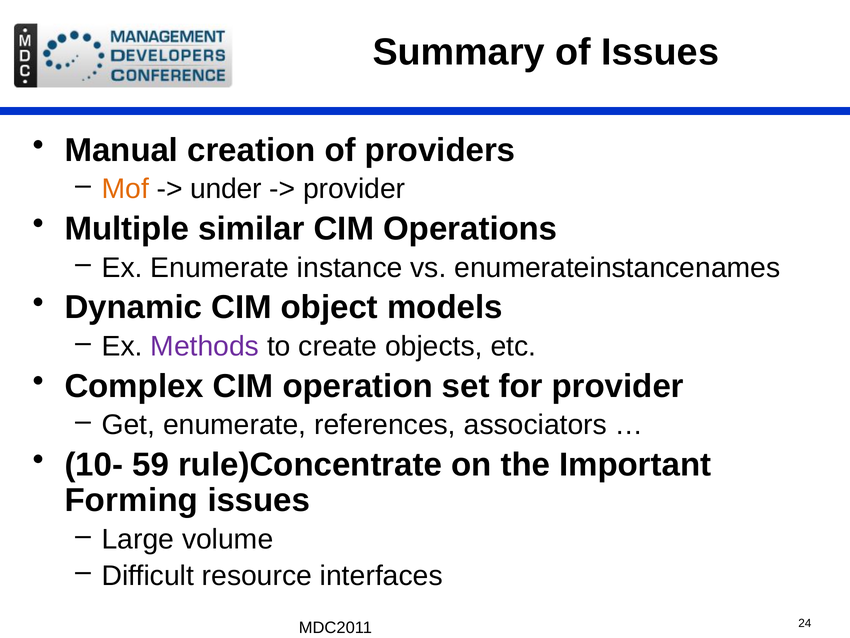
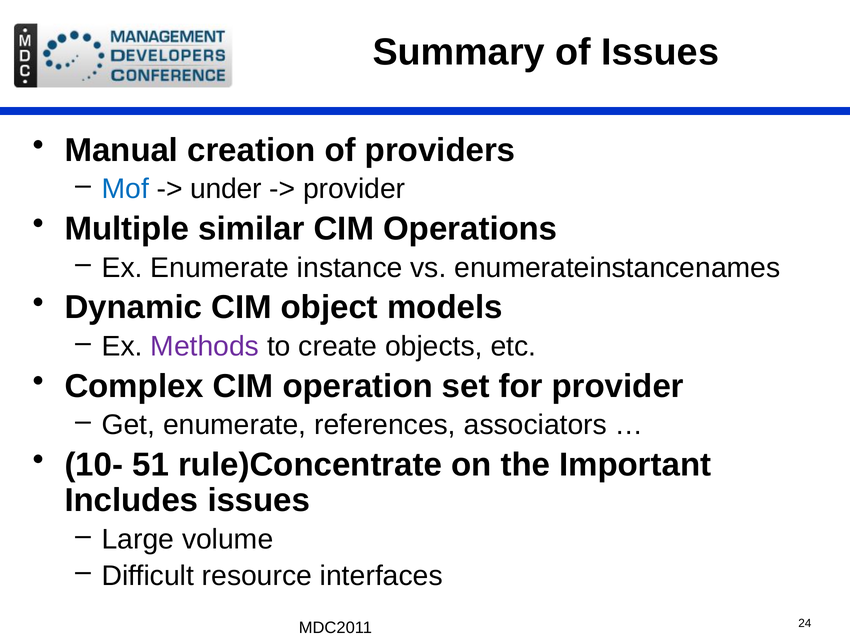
Mof colour: orange -> blue
59: 59 -> 51
Forming: Forming -> Includes
